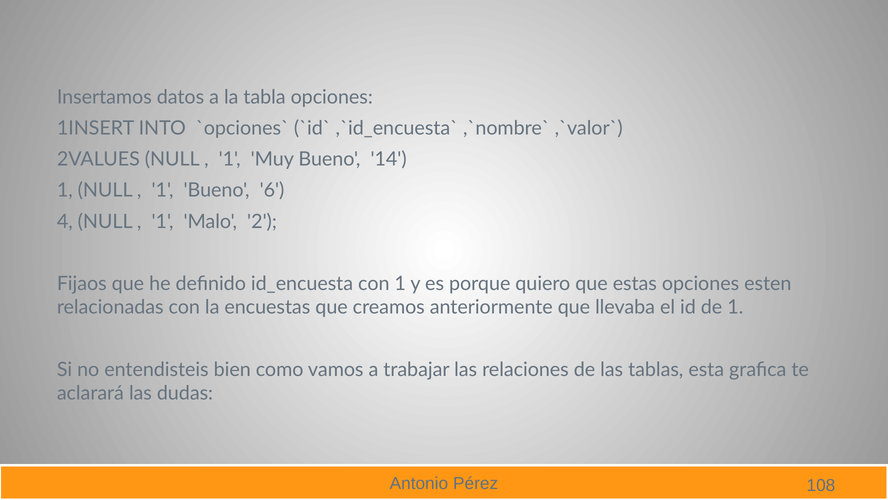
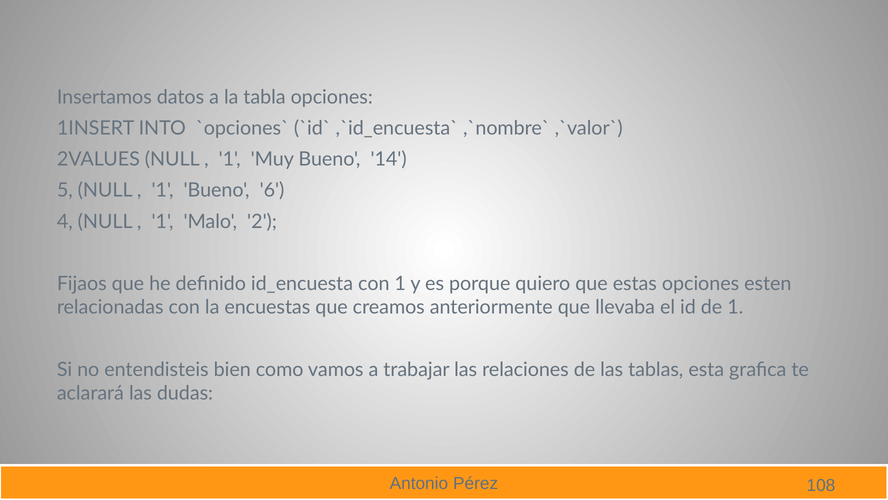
1 at (65, 190): 1 -> 5
